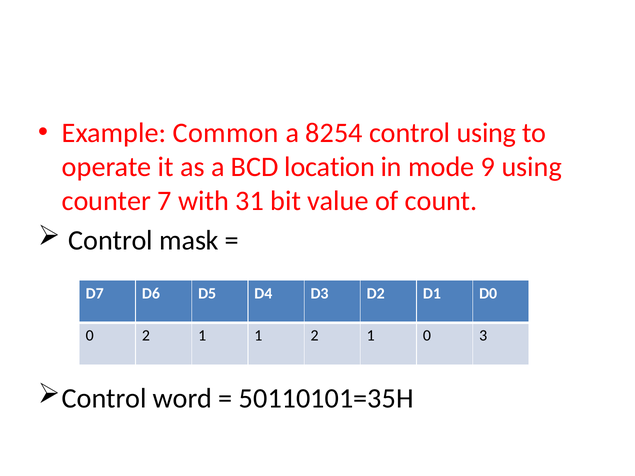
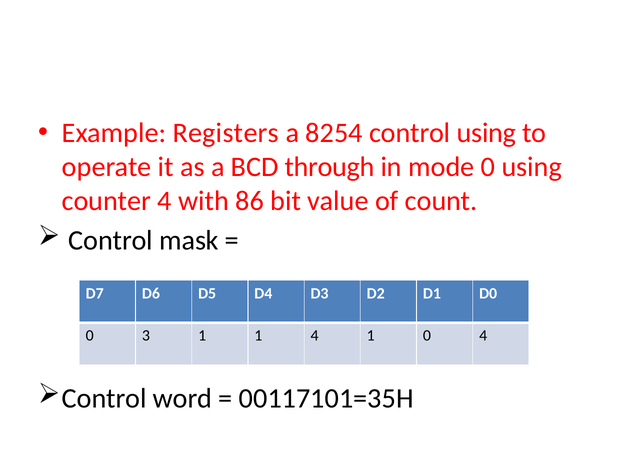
Common: Common -> Registers
location: location -> through
mode 9: 9 -> 0
counter 7: 7 -> 4
31: 31 -> 86
0 2: 2 -> 3
1 2: 2 -> 4
0 3: 3 -> 4
50110101=35H: 50110101=35H -> 00117101=35H
